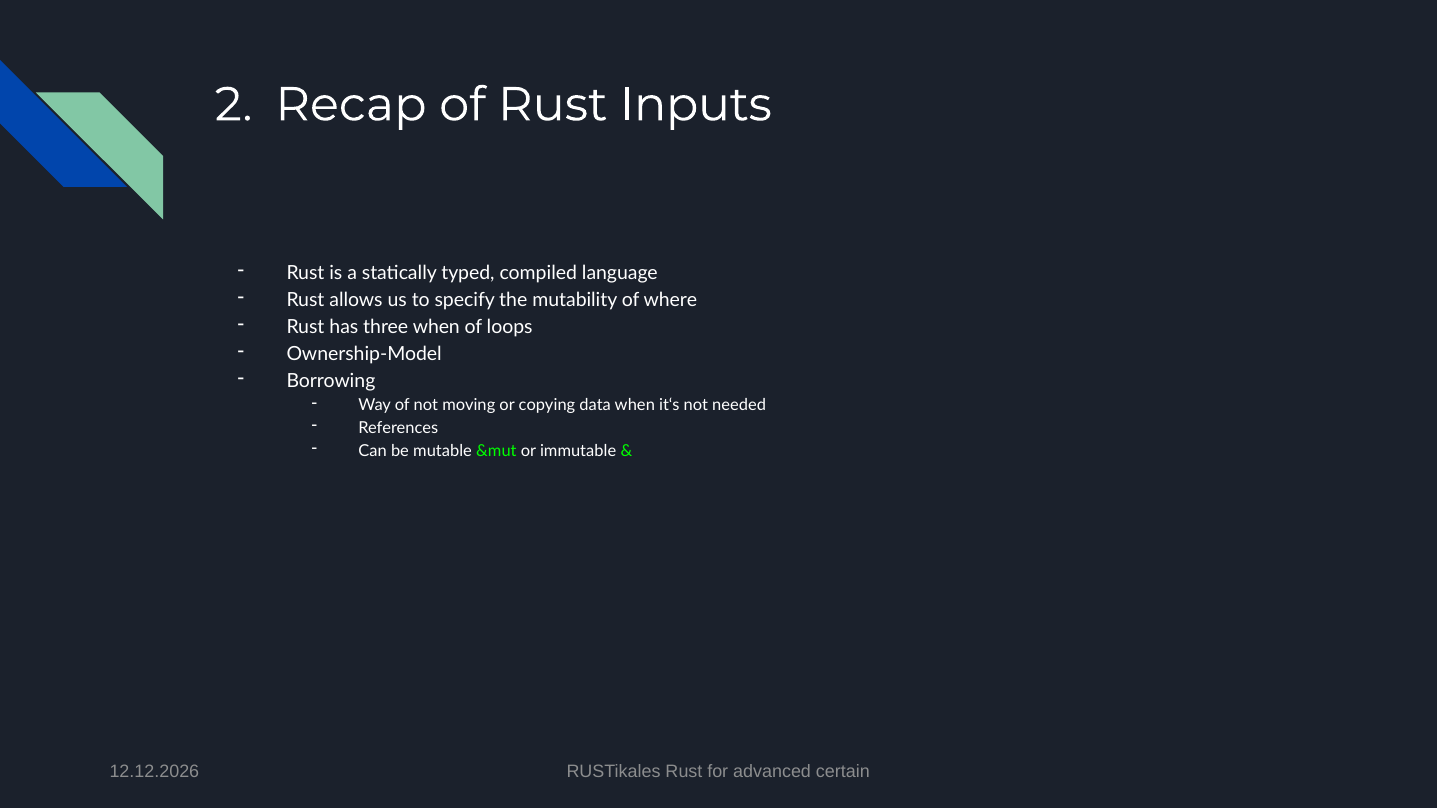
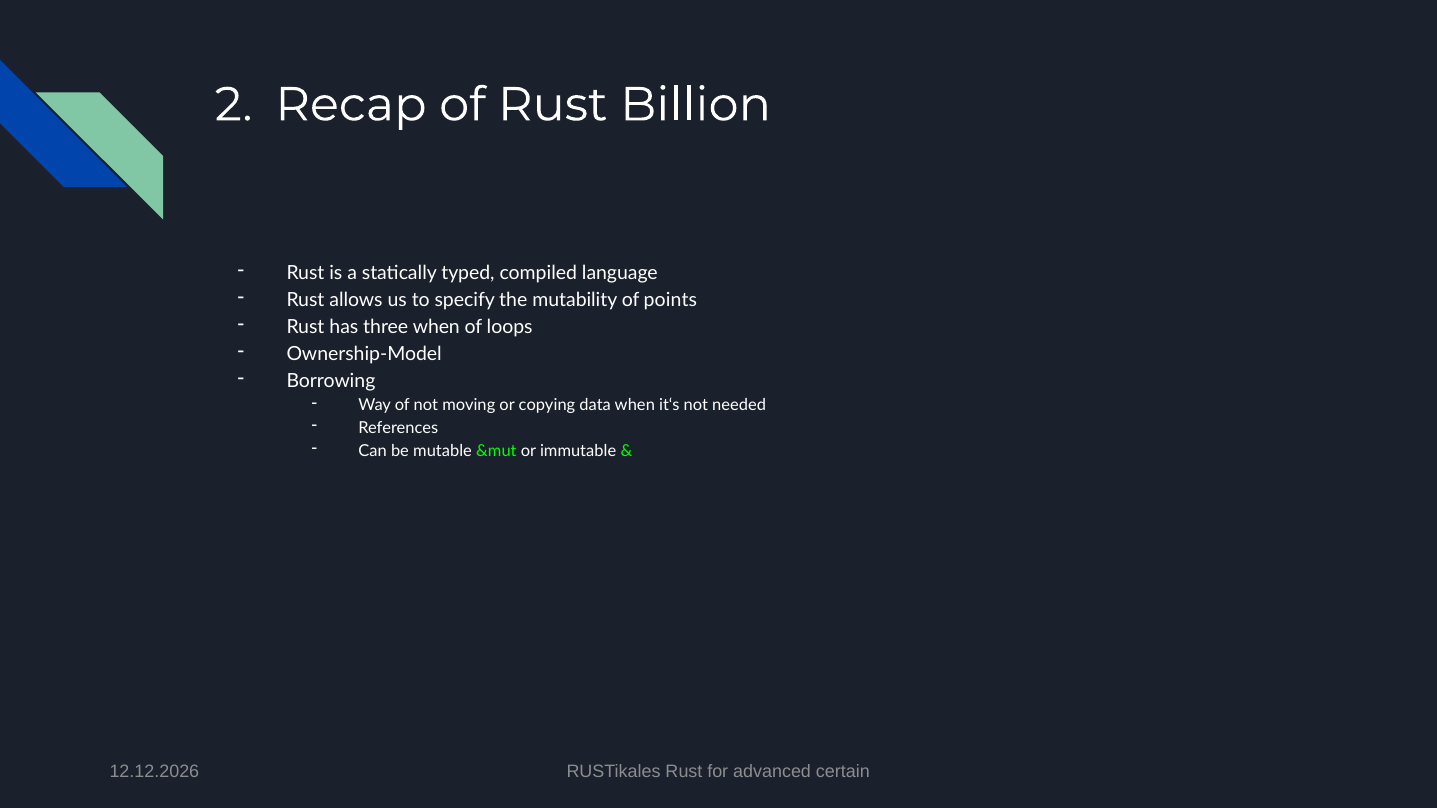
Inputs: Inputs -> Billion
where: where -> points
